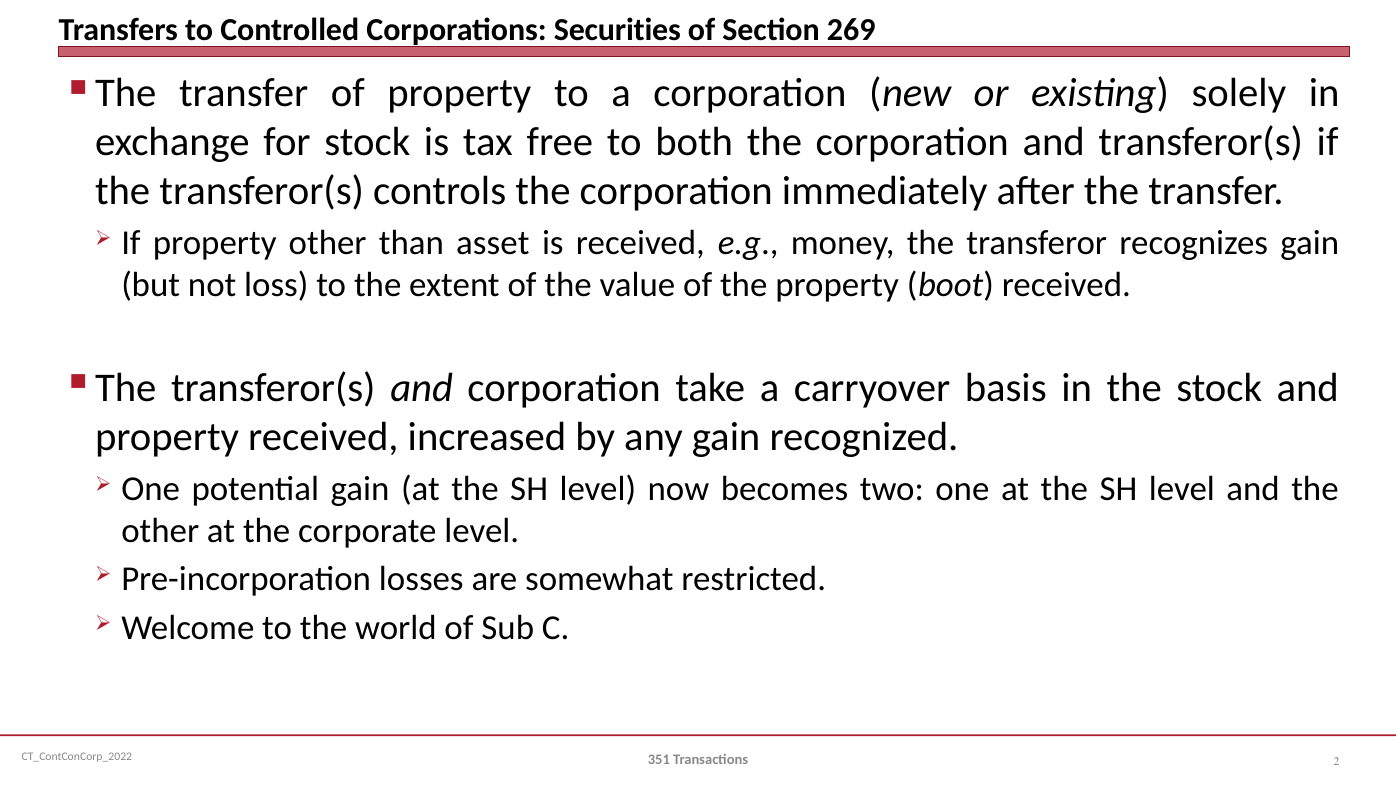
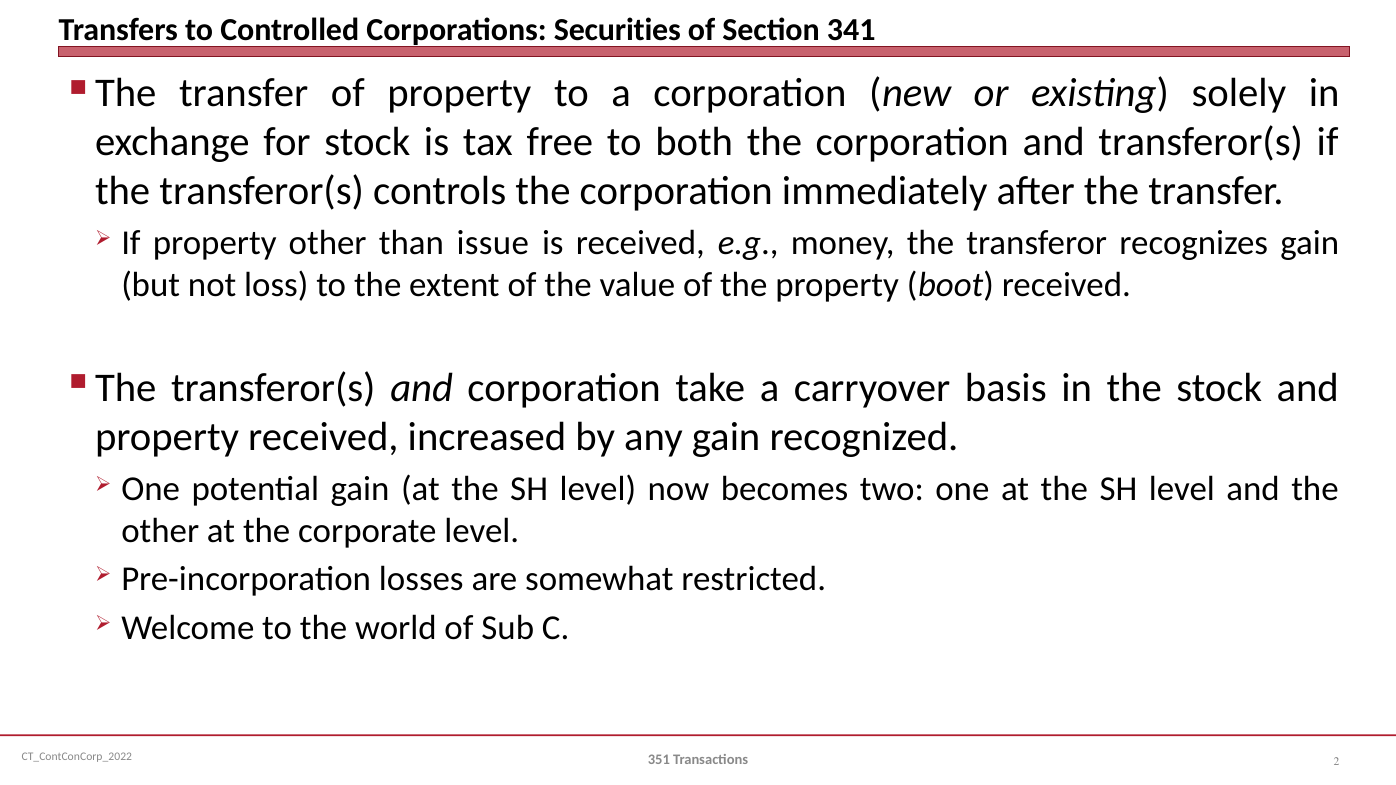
269: 269 -> 341
asset: asset -> issue
